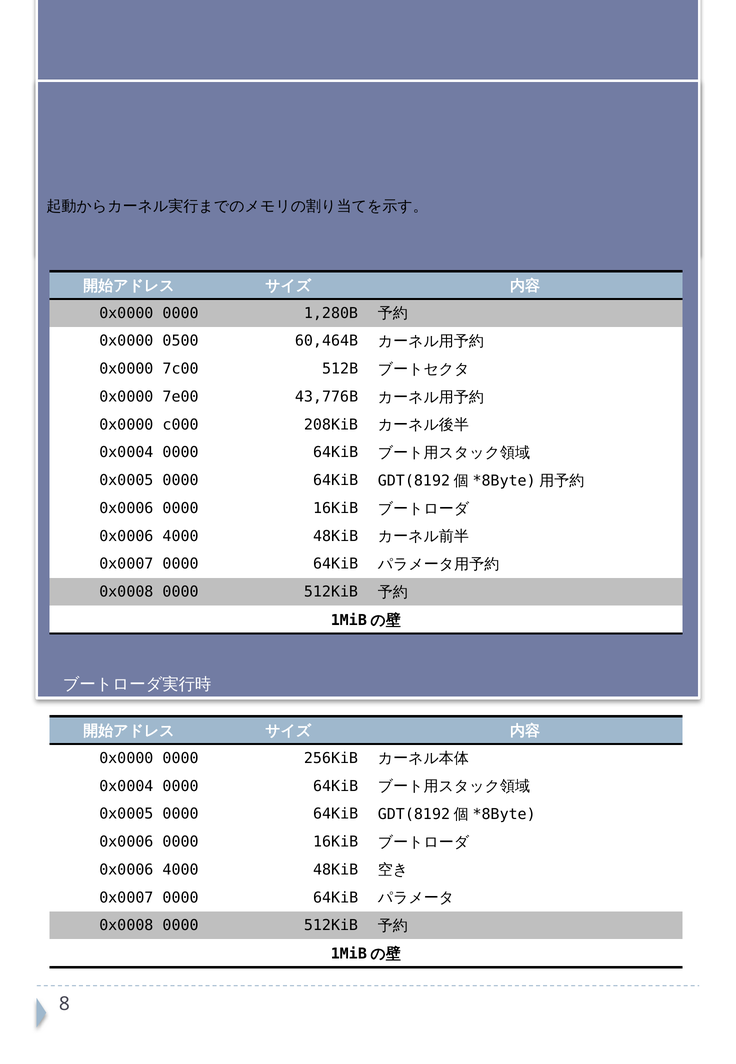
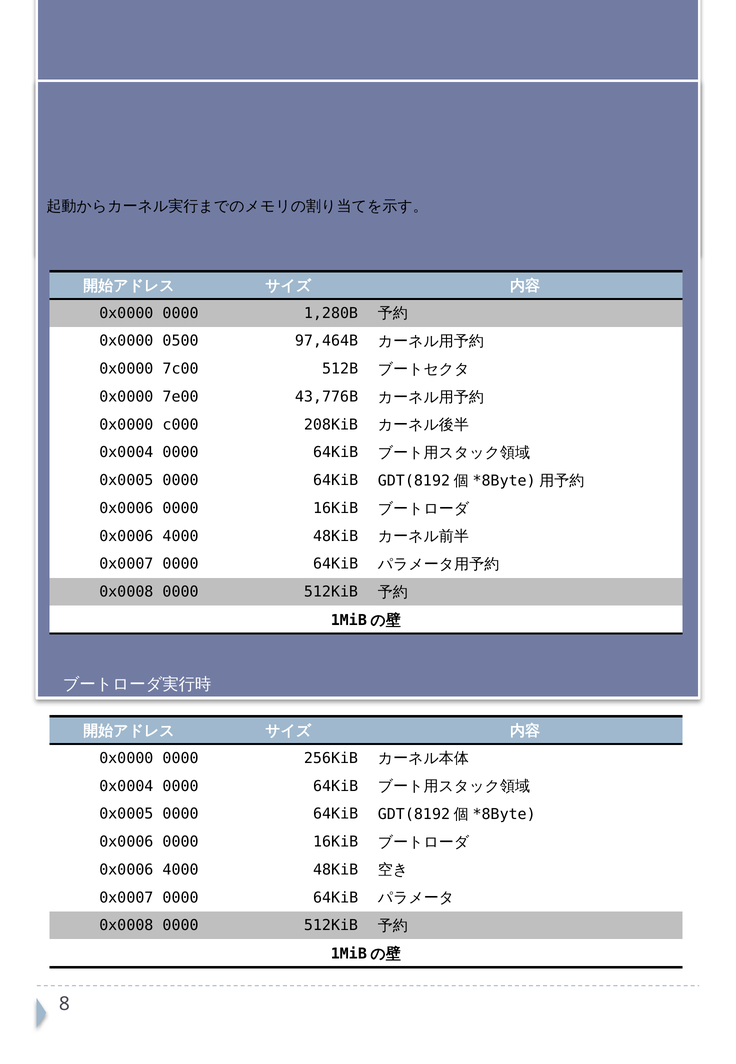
60,464B: 60,464B -> 97,464B
